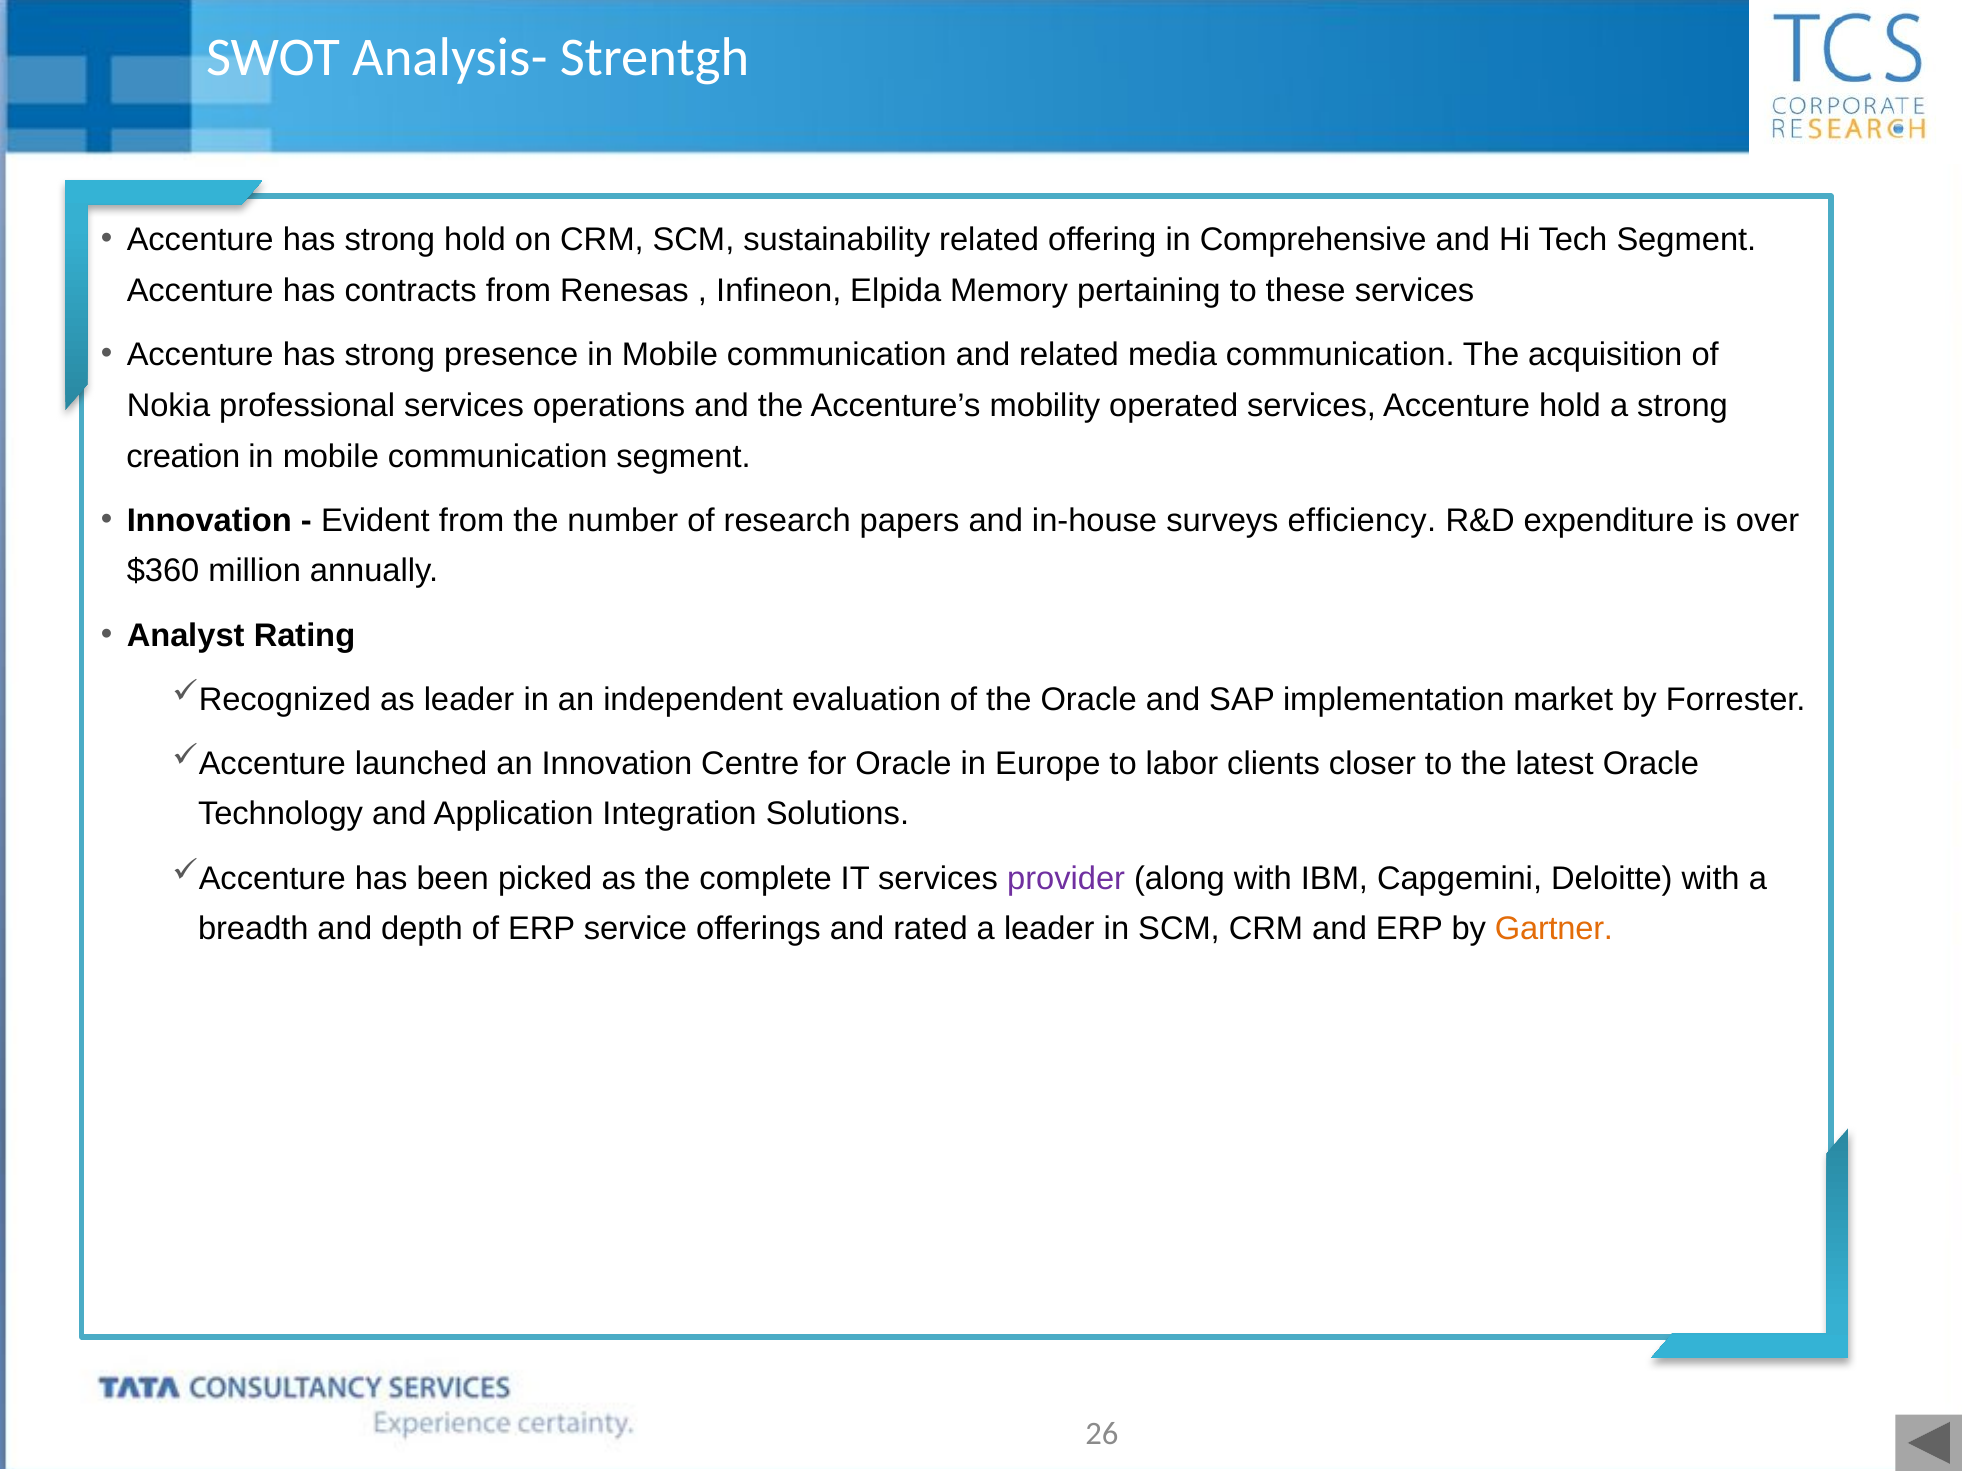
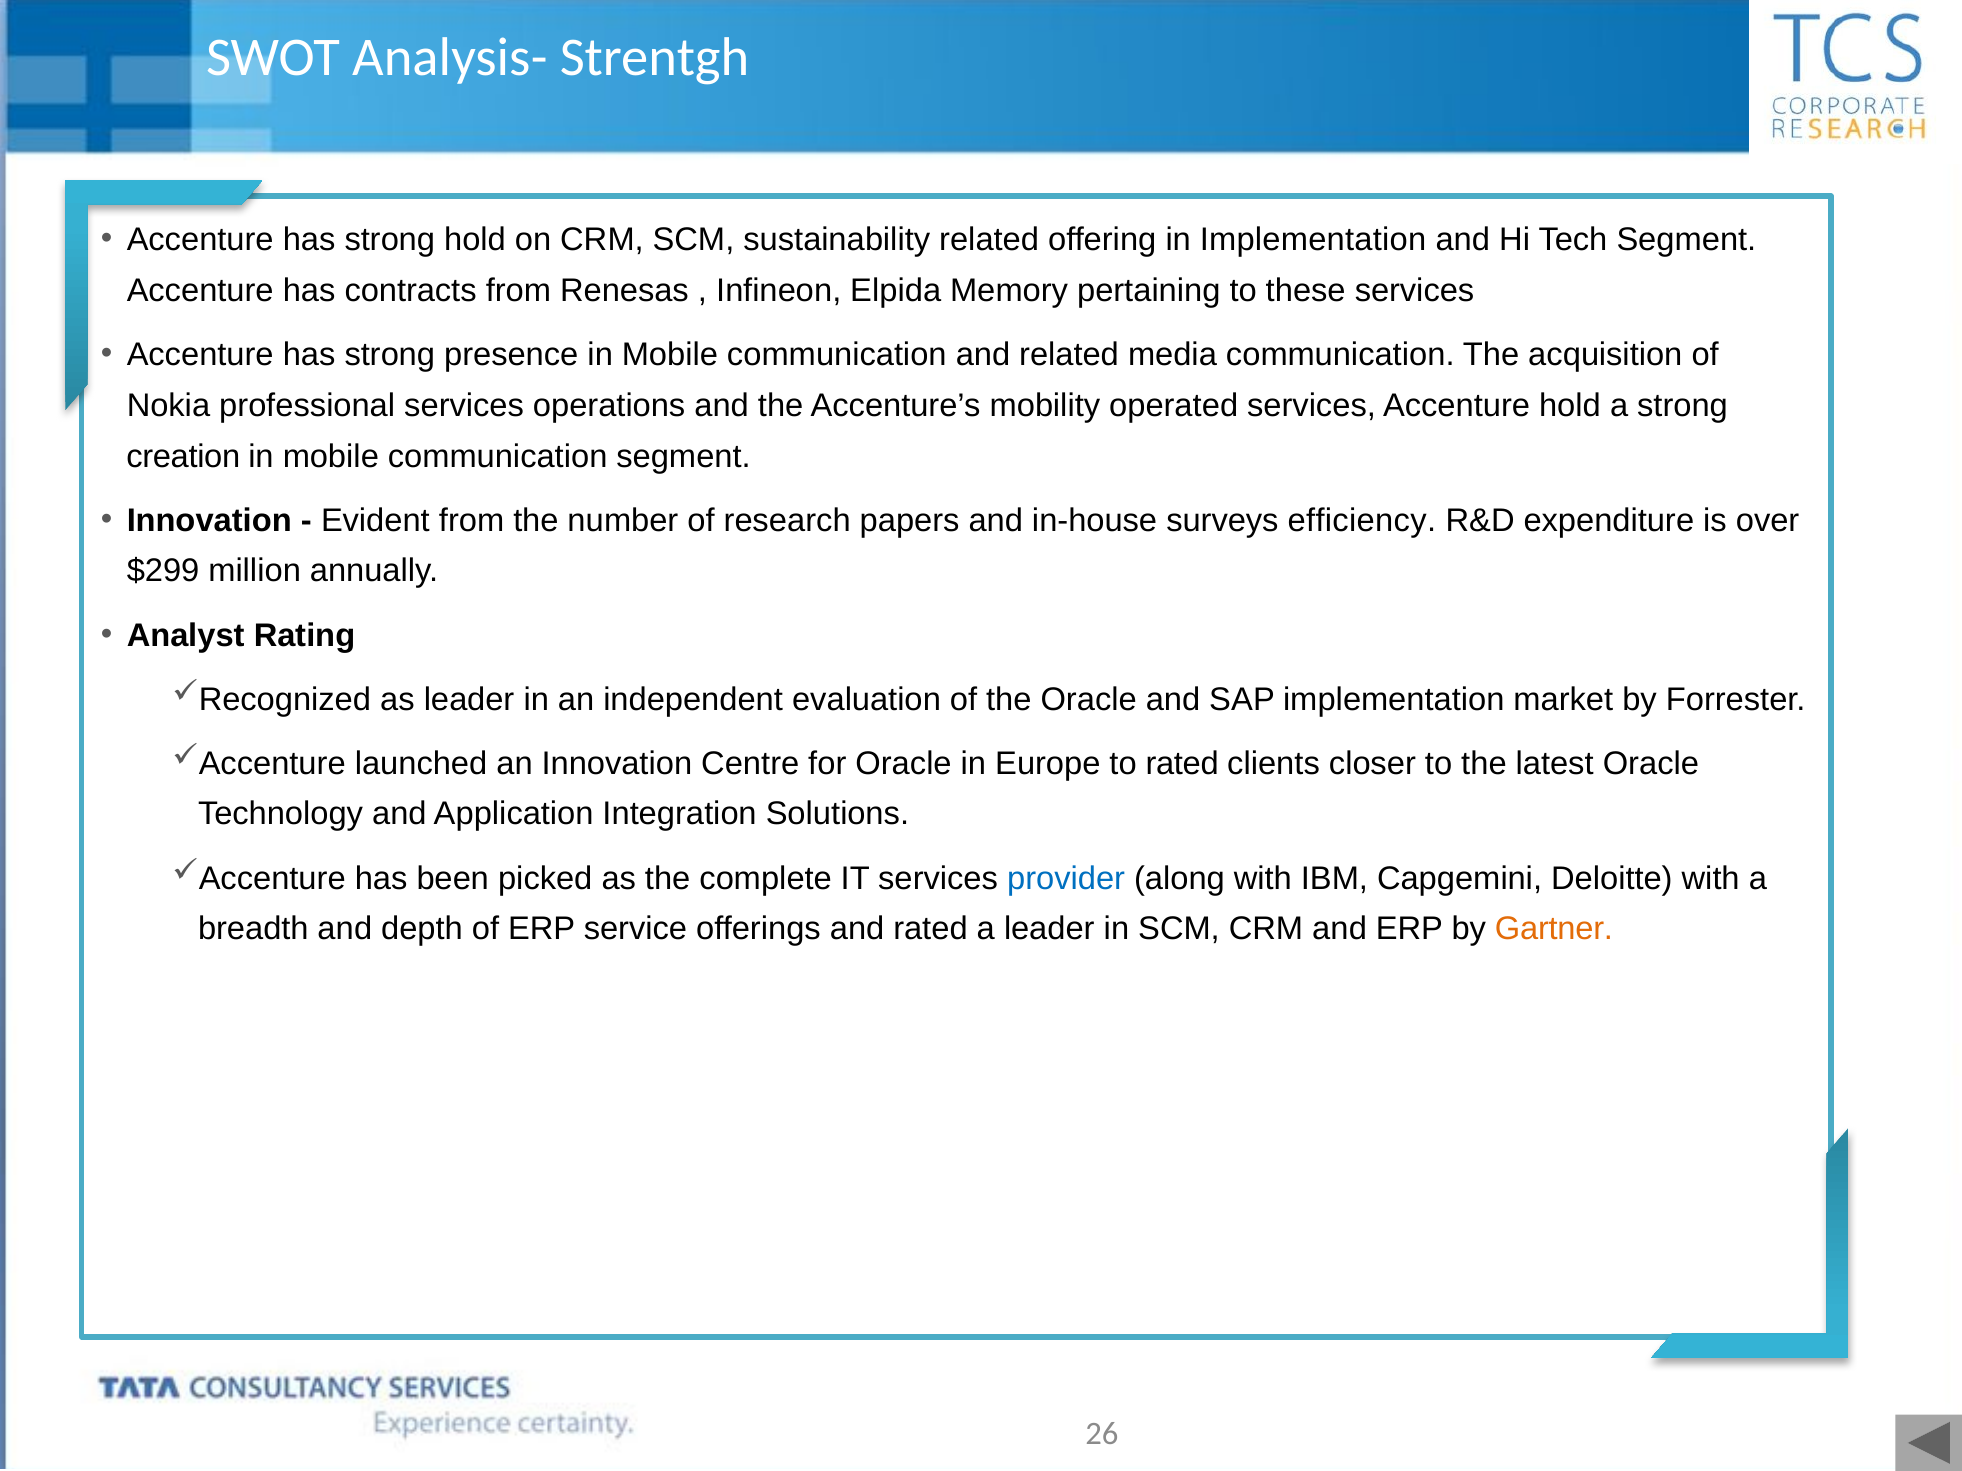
in Comprehensive: Comprehensive -> Implementation
$360: $360 -> $299
to labor: labor -> rated
provider colour: purple -> blue
